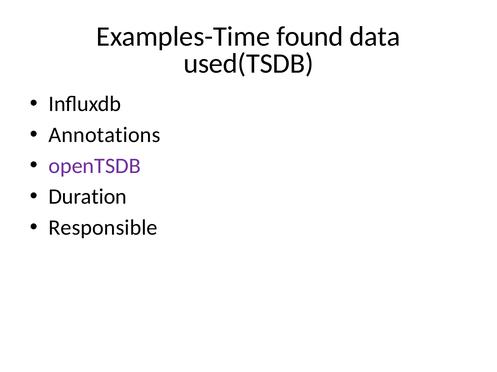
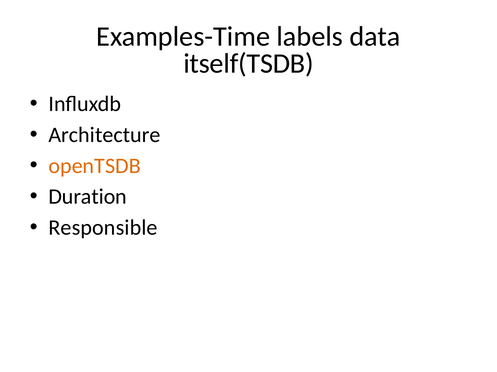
found: found -> labels
used(TSDB: used(TSDB -> itself(TSDB
Annotations: Annotations -> Architecture
openTSDB colour: purple -> orange
